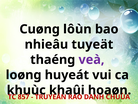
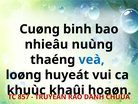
lôùn: lôùn -> binh
tuyeät: tuyeät -> nuùng
veà colour: purple -> blue
